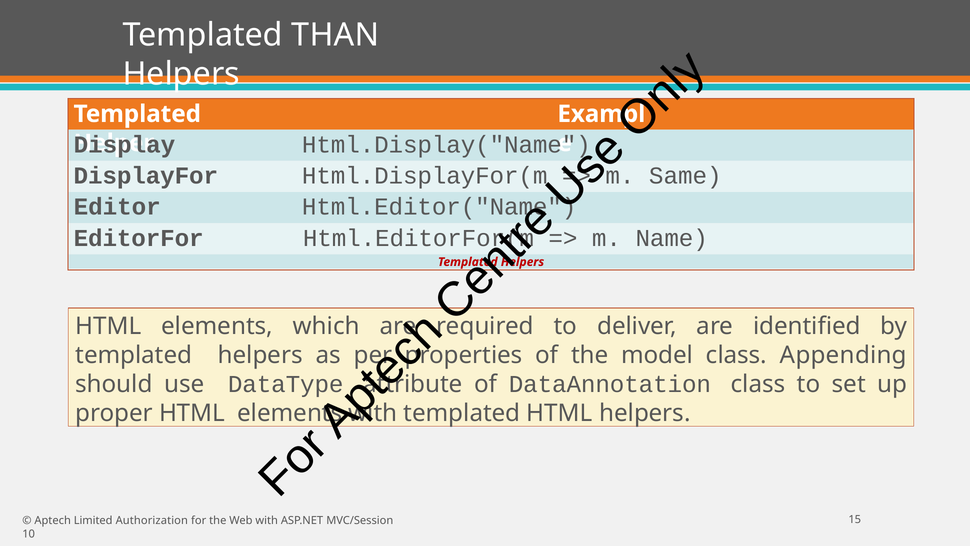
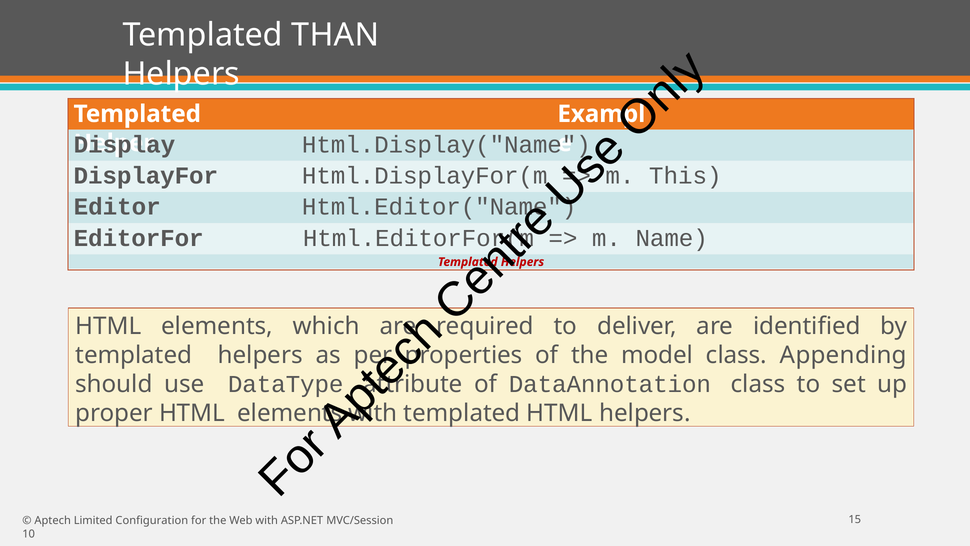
Same: Same -> This
Authorization: Authorization -> Configuration
